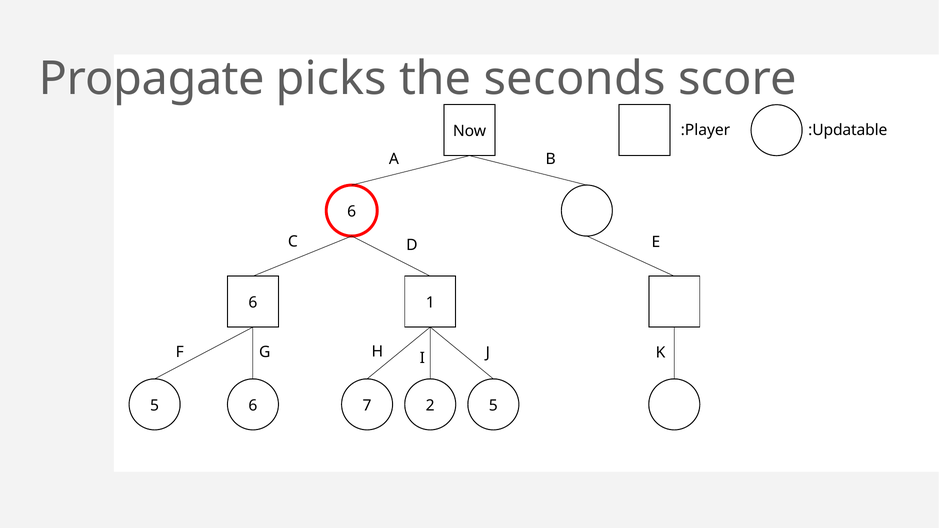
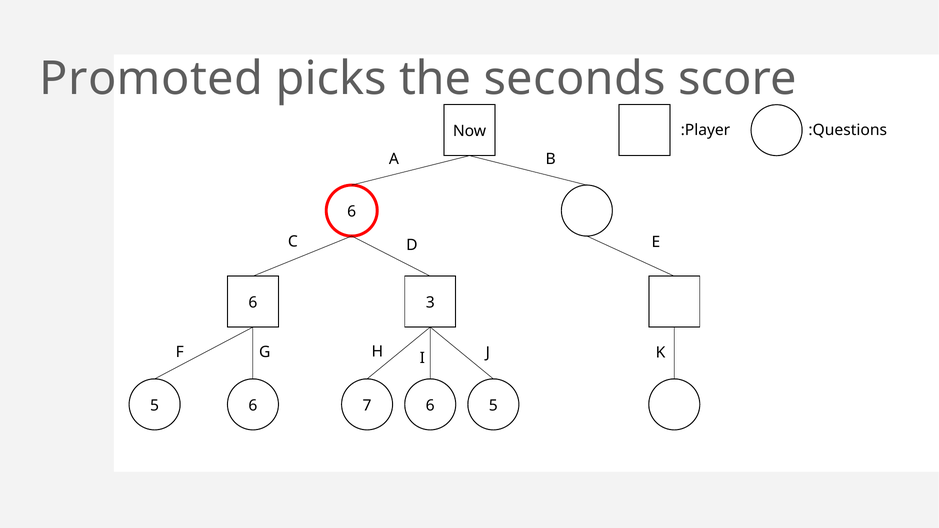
Propagate: Propagate -> Promoted
:Updatable: :Updatable -> :Questions
1: 1 -> 3
7 2: 2 -> 6
